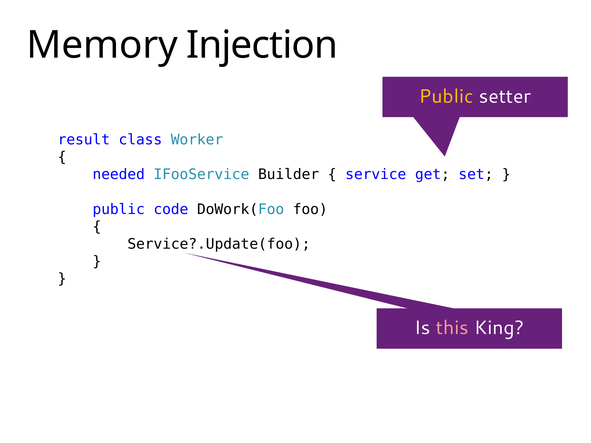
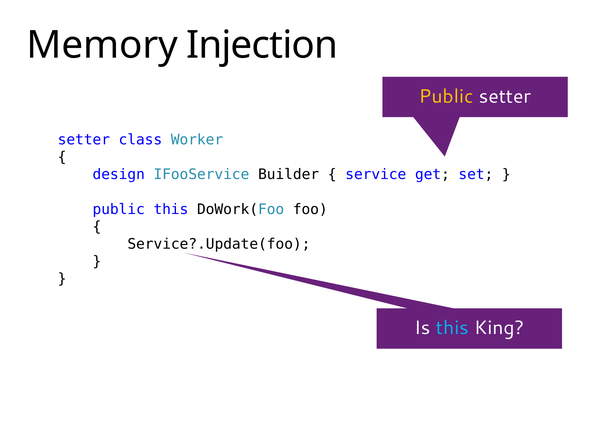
result at (84, 140): result -> setter
needed: needed -> design
public code: code -> this
this at (452, 328) colour: pink -> light blue
